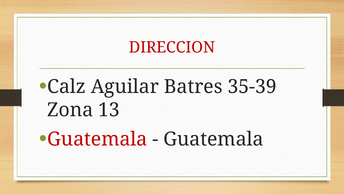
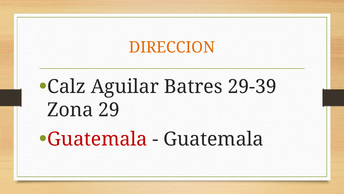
DIRECCION colour: red -> orange
35-39: 35-39 -> 29-39
13: 13 -> 29
